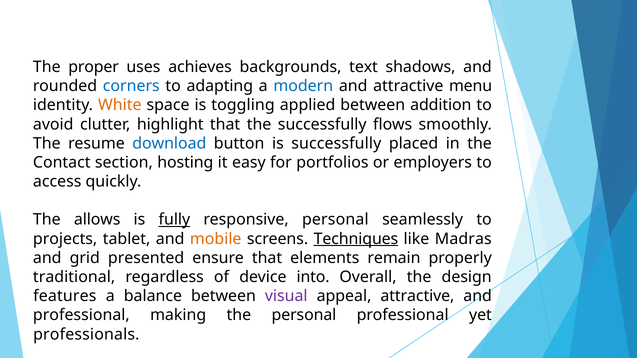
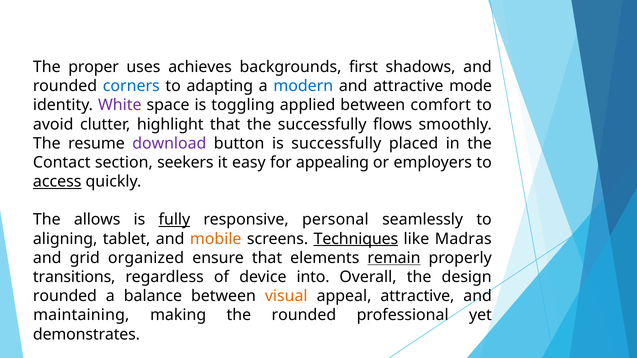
text: text -> first
menu: menu -> mode
White colour: orange -> purple
addition: addition -> comfort
download colour: blue -> purple
hosting: hosting -> seekers
portfolios: portfolios -> appealing
access underline: none -> present
projects: projects -> aligning
presented: presented -> organized
remain underline: none -> present
traditional: traditional -> transitions
features at (65, 296): features -> rounded
visual colour: purple -> orange
professional at (81, 315): professional -> maintaining
the personal: personal -> rounded
professionals: professionals -> demonstrates
